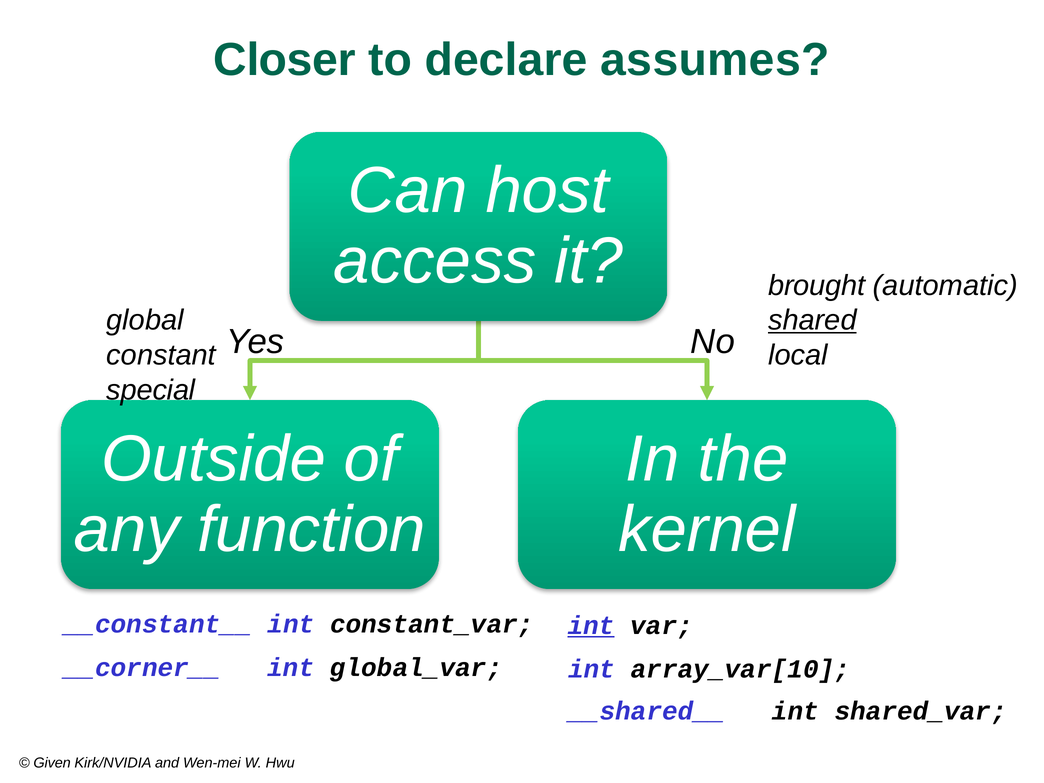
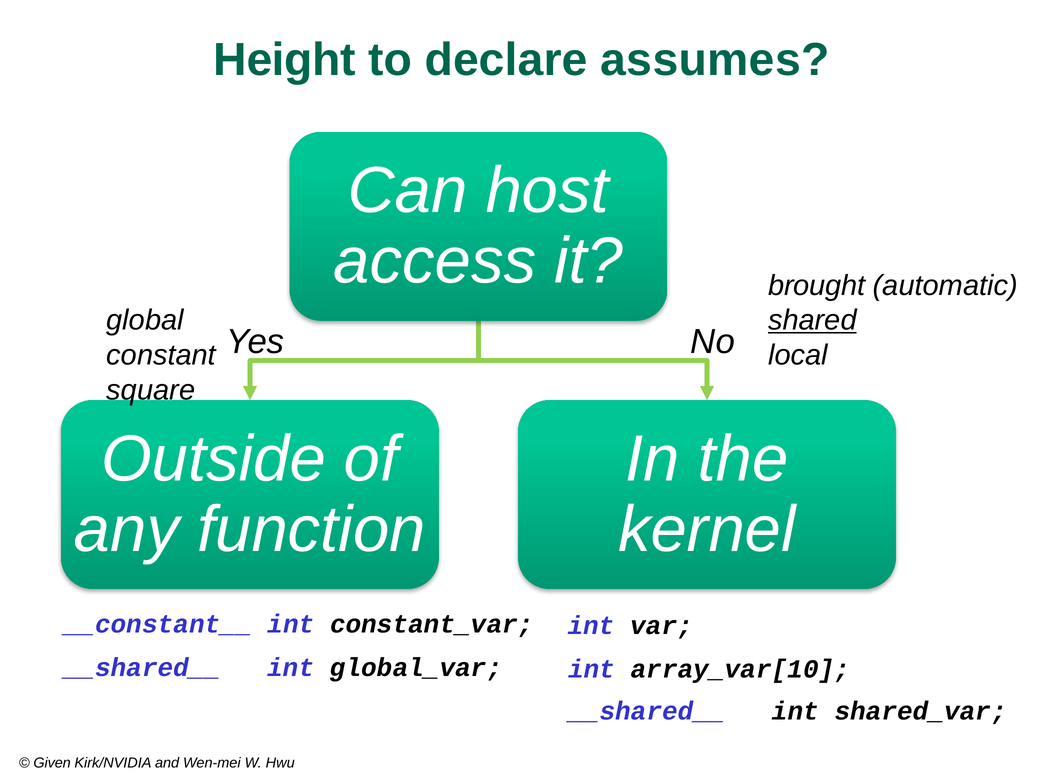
Closer: Closer -> Height
special: special -> square
int at (591, 626) underline: present -> none
__corner__ at (142, 668): __corner__ -> __shared__
